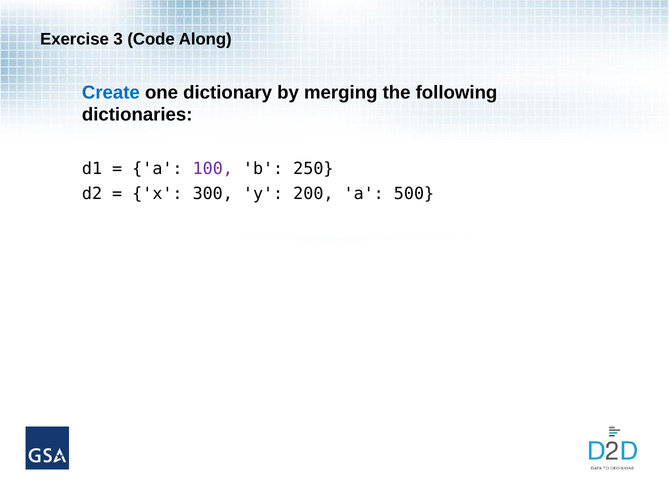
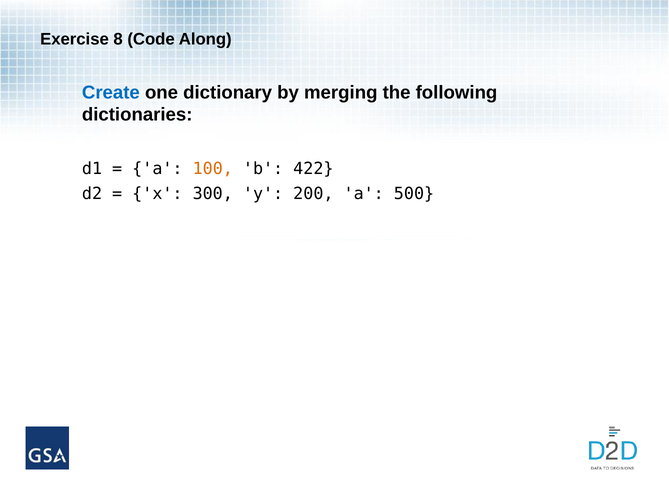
3: 3 -> 8
100 colour: purple -> orange
250: 250 -> 422
